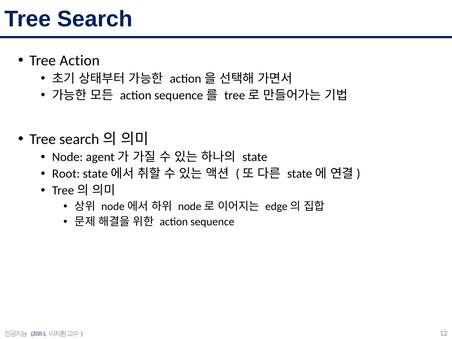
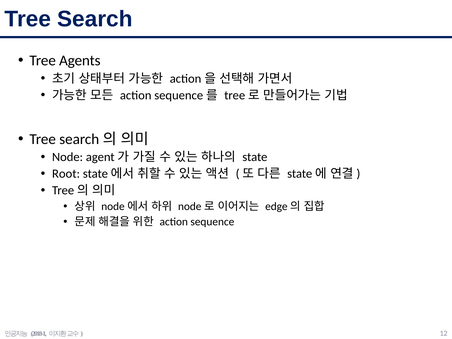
Tree Action: Action -> Agents
